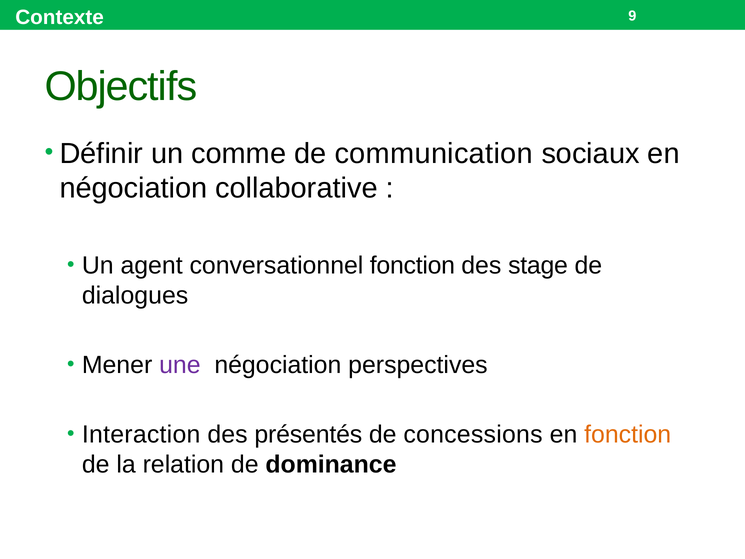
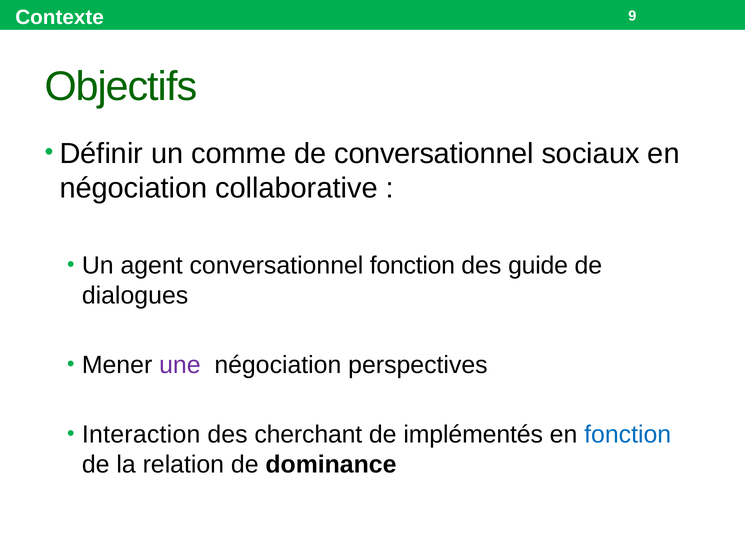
de communication: communication -> conversationnel
stage: stage -> guide
présentés: présentés -> cherchant
concessions: concessions -> implémentés
fonction at (628, 434) colour: orange -> blue
